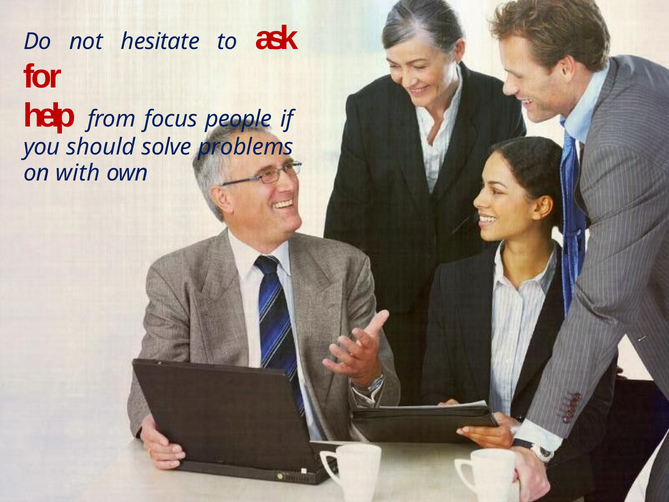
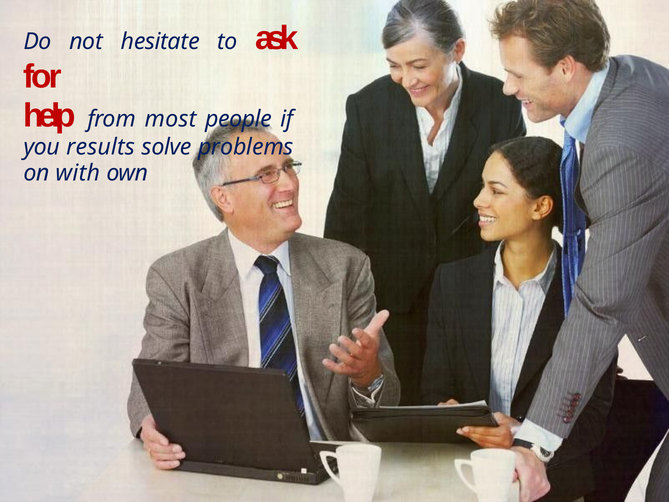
focus: focus -> most
should: should -> results
